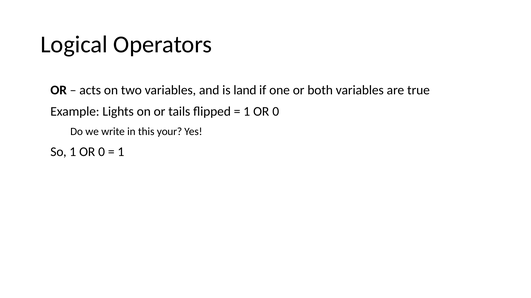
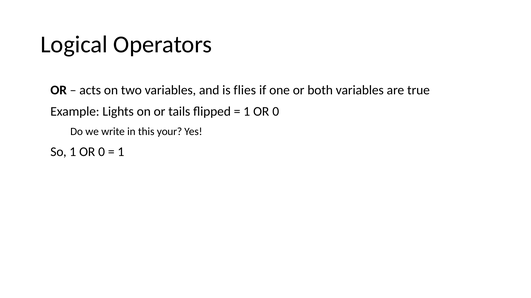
land: land -> flies
